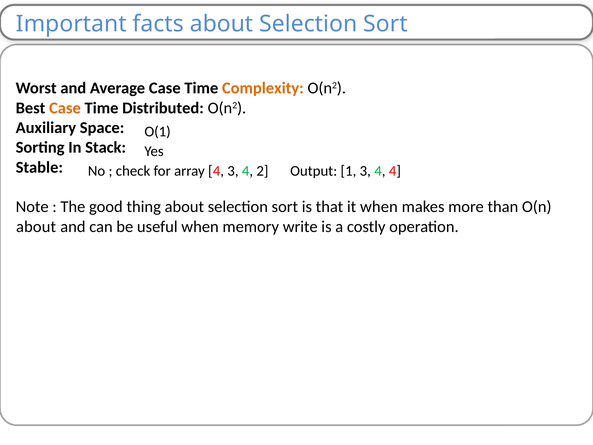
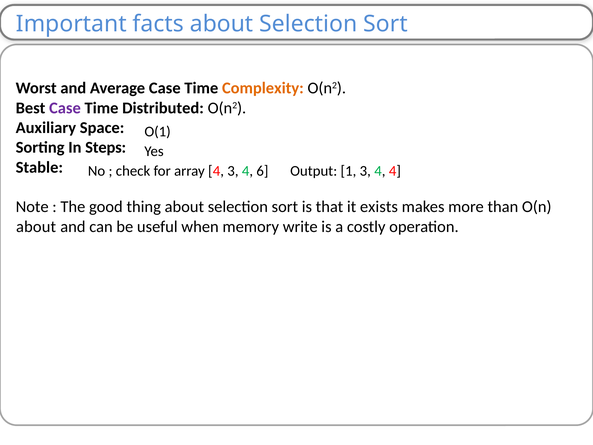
Case at (65, 108) colour: orange -> purple
Stack: Stack -> Steps
2: 2 -> 6
it when: when -> exists
